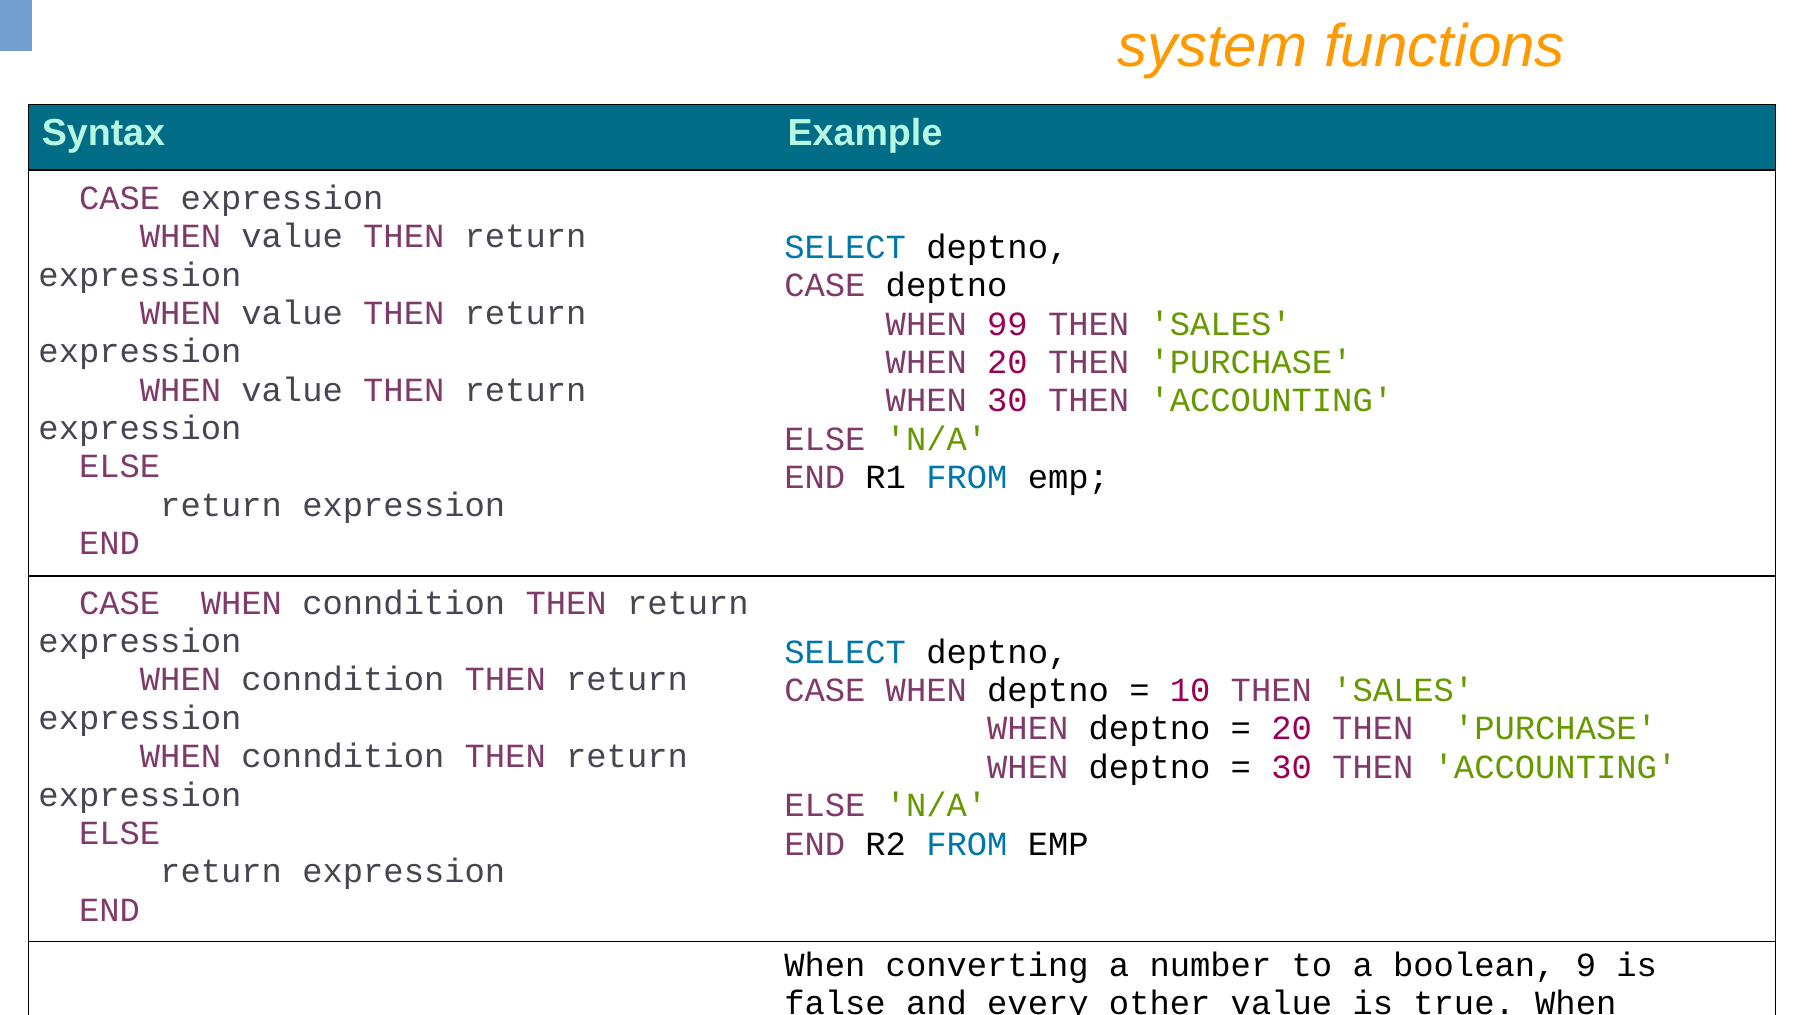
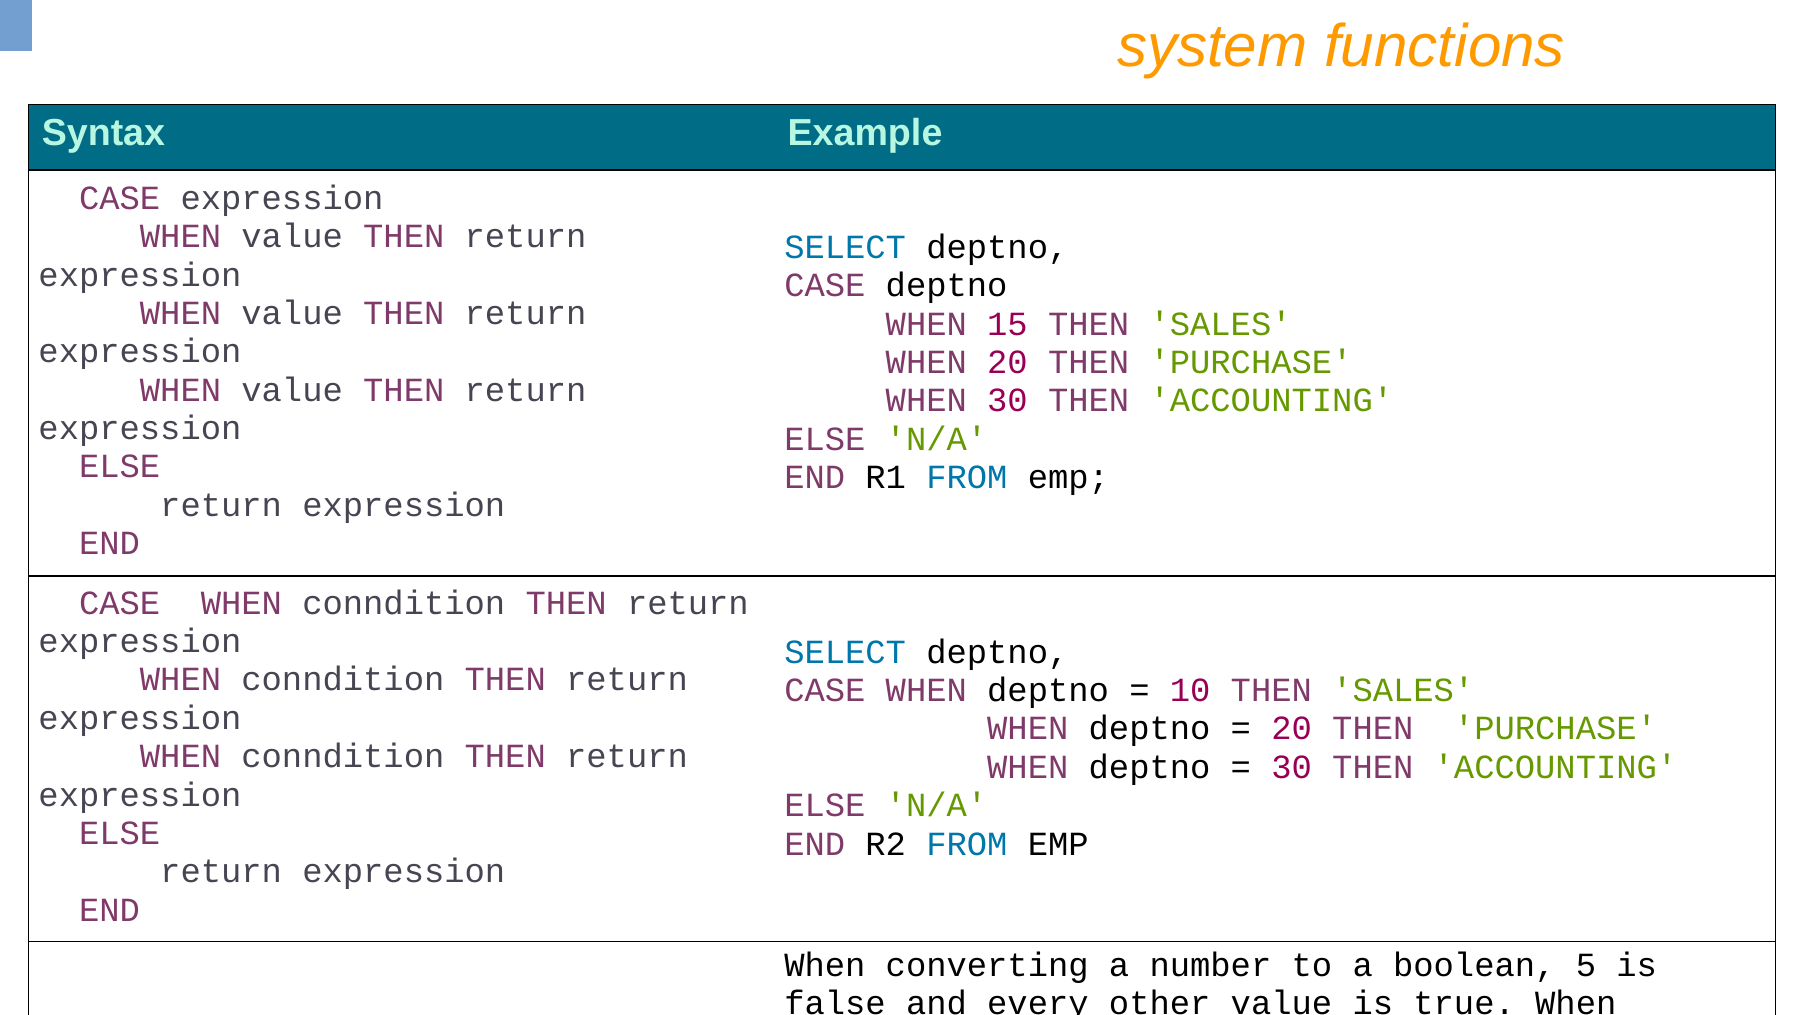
99: 99 -> 15
9: 9 -> 5
